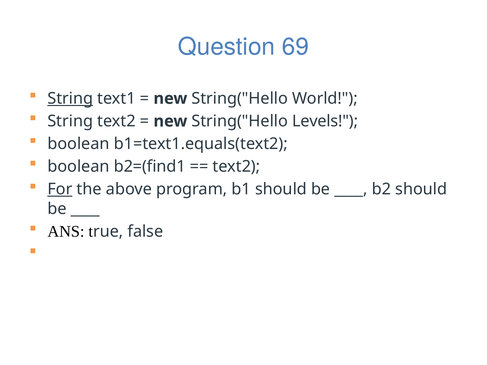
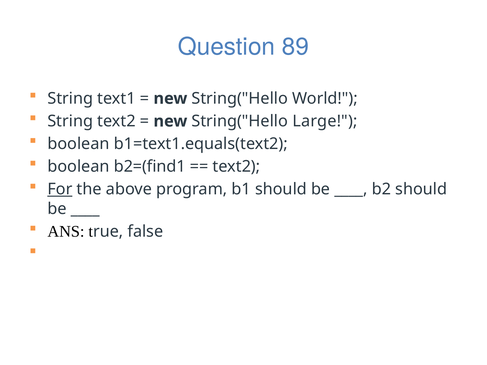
69: 69 -> 89
String at (70, 99) underline: present -> none
Levels: Levels -> Large
